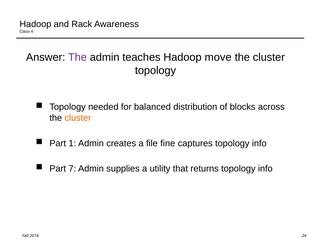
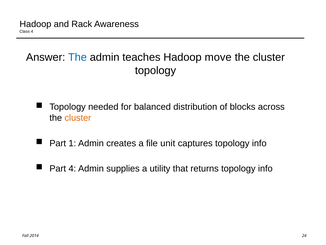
The at (77, 57) colour: purple -> blue
fine: fine -> unit
Part 7: 7 -> 4
